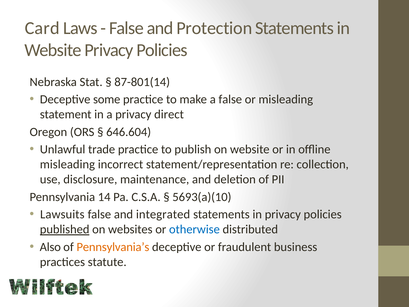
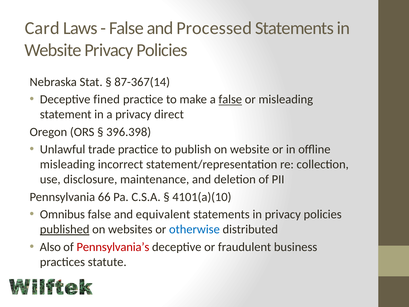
Protection: Protection -> Processed
87-801(14: 87-801(14 -> 87-367(14
some: some -> fined
false at (230, 99) underline: none -> present
646.604: 646.604 -> 396.398
14: 14 -> 66
5693(a)(10: 5693(a)(10 -> 4101(a)(10
Lawsuits: Lawsuits -> Omnibus
integrated: integrated -> equivalent
Pennsylvania’s colour: orange -> red
